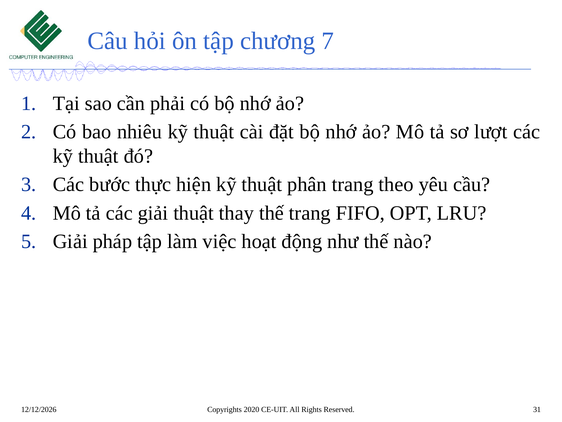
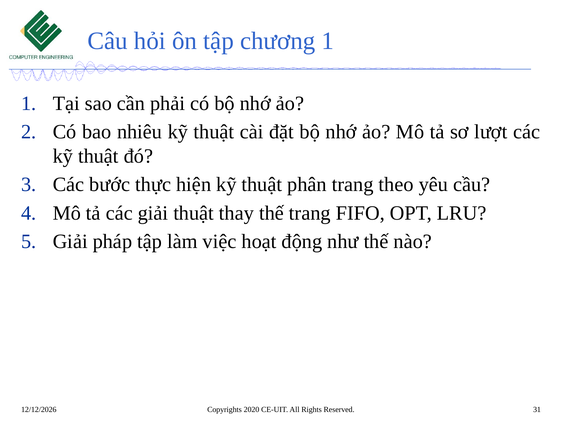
chương 7: 7 -> 1
